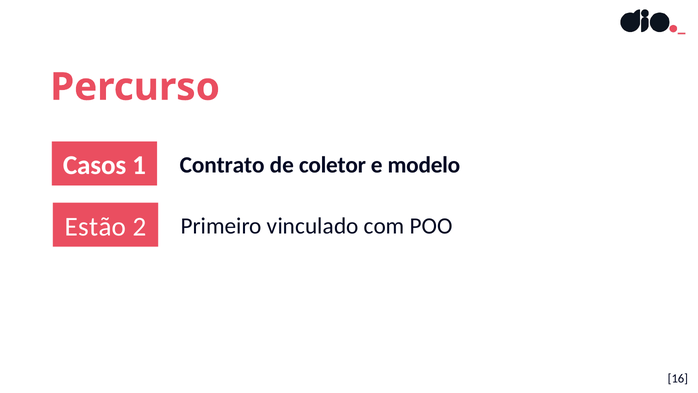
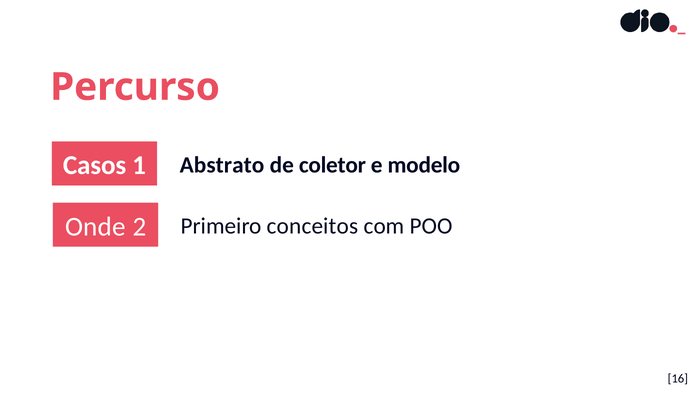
Contrato: Contrato -> Abstrato
Estão: Estão -> Onde
vinculado: vinculado -> conceitos
